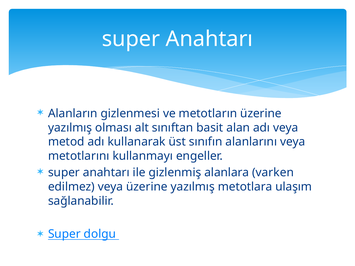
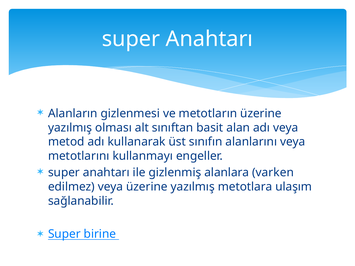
dolgu: dolgu -> birine
